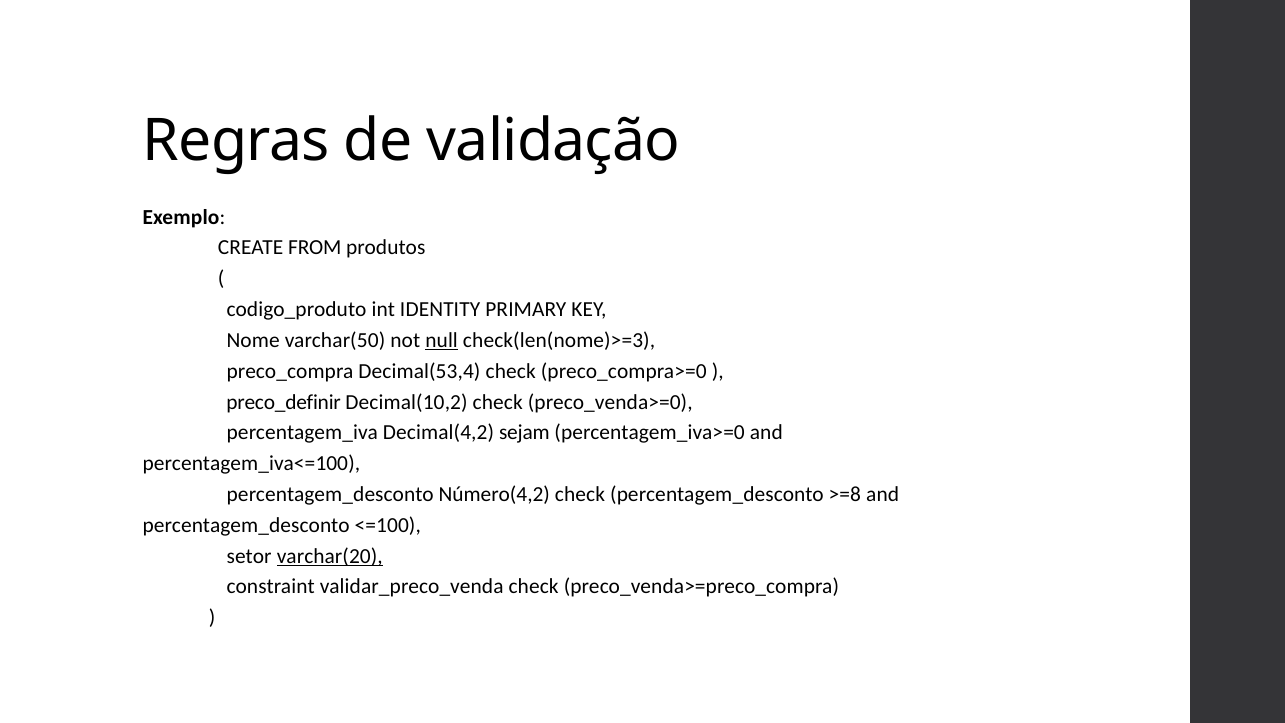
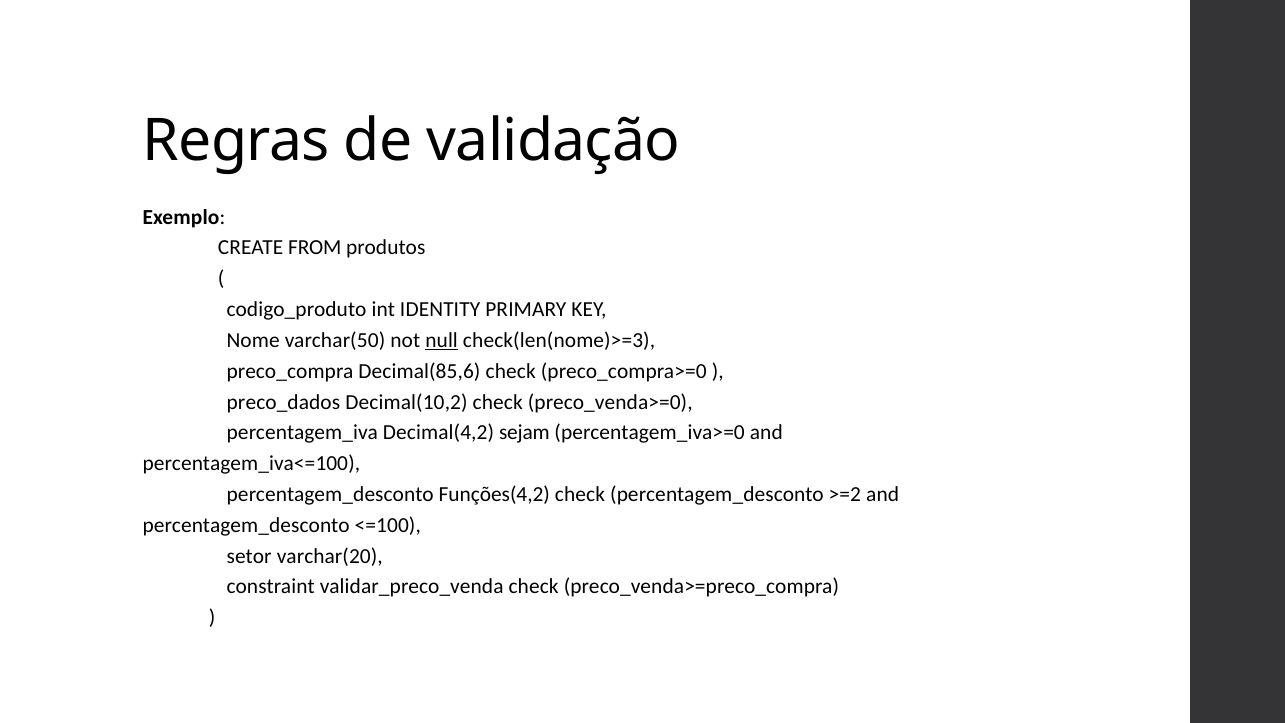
Decimal(53,4: Decimal(53,4 -> Decimal(85,6
preco_definir: preco_definir -> preco_dados
Número(4,2: Número(4,2 -> Funções(4,2
>=8: >=8 -> >=2
varchar(20 underline: present -> none
